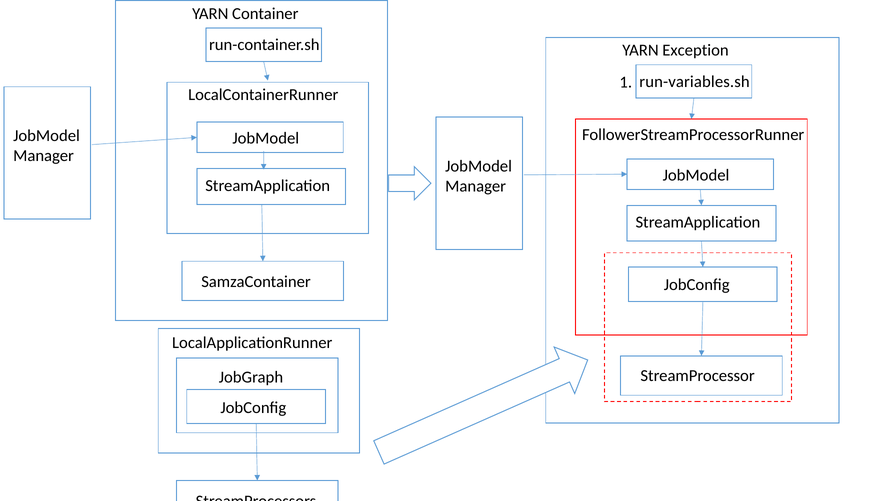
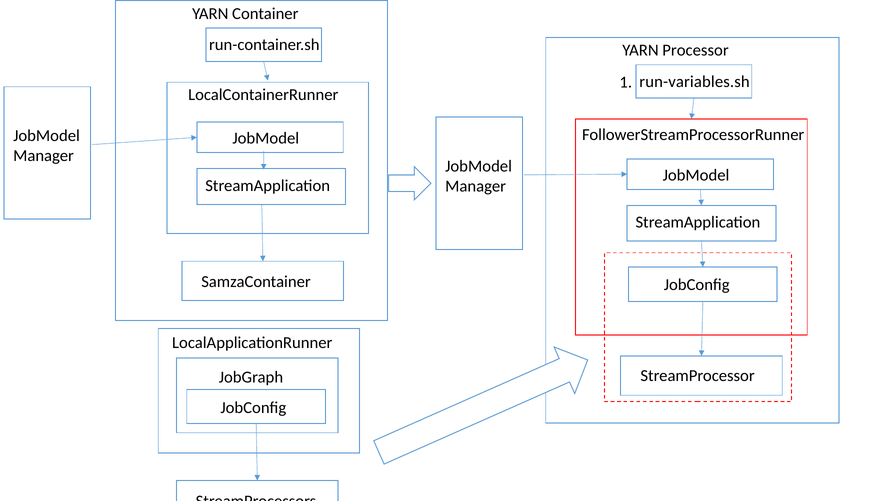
Exception: Exception -> Processor
